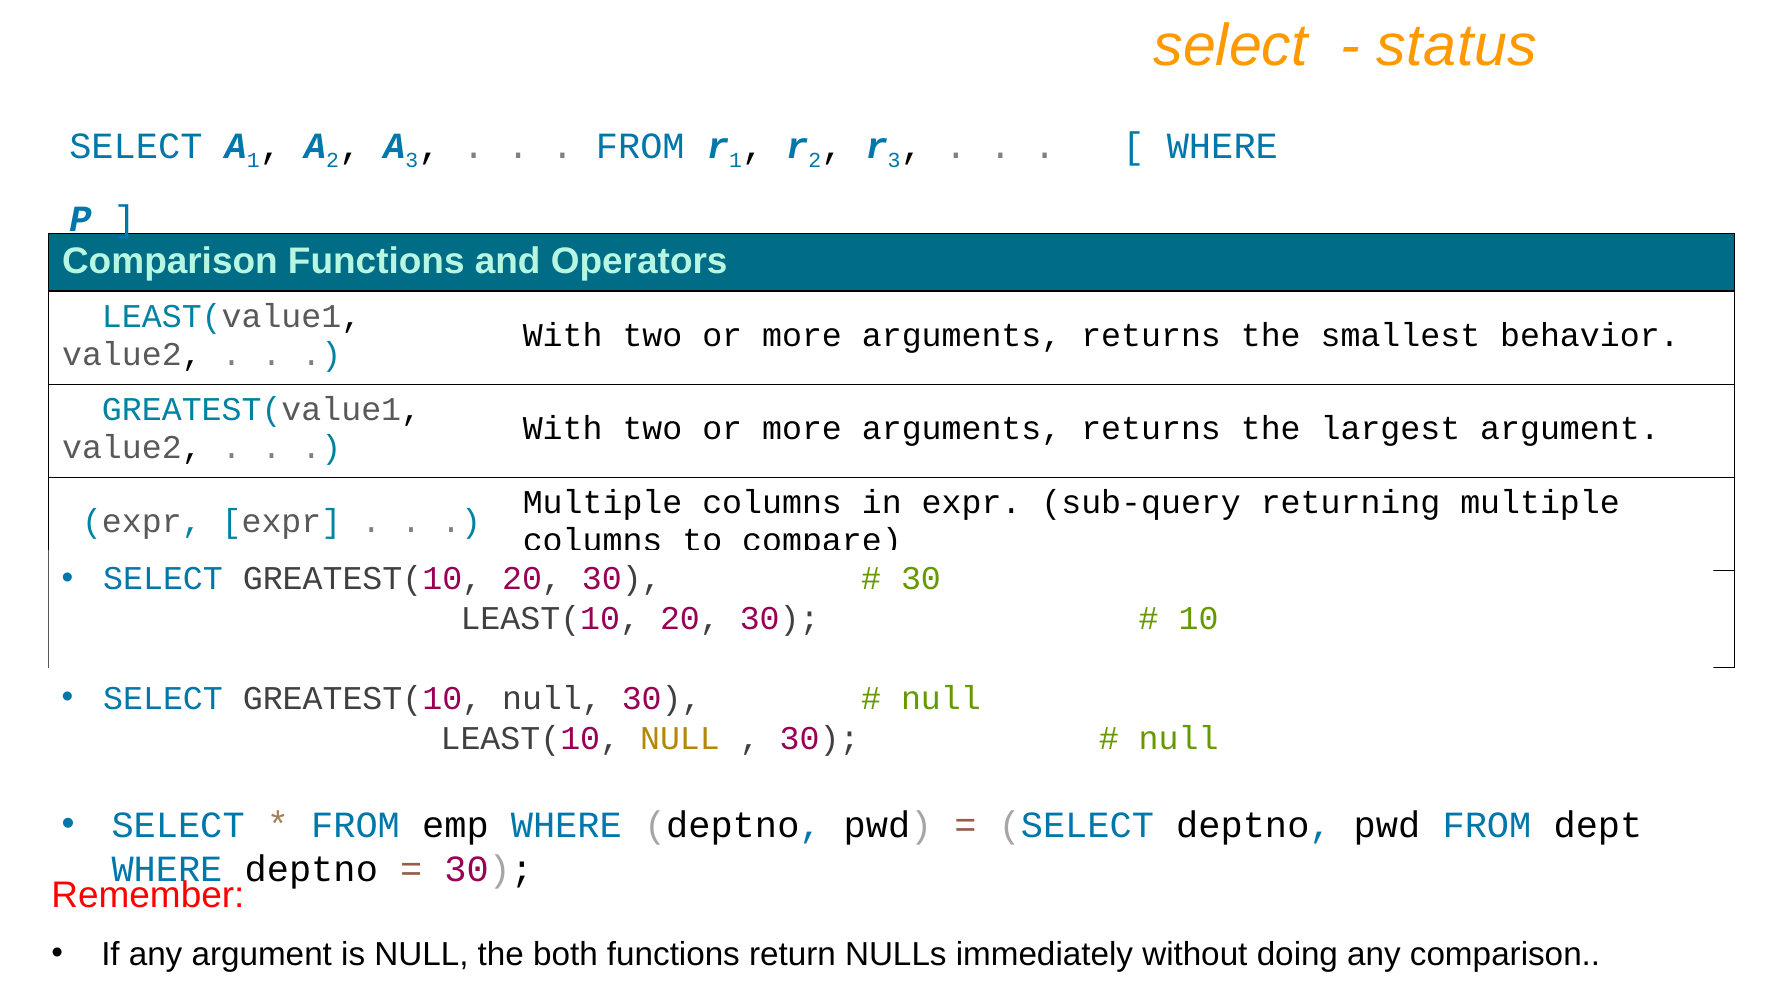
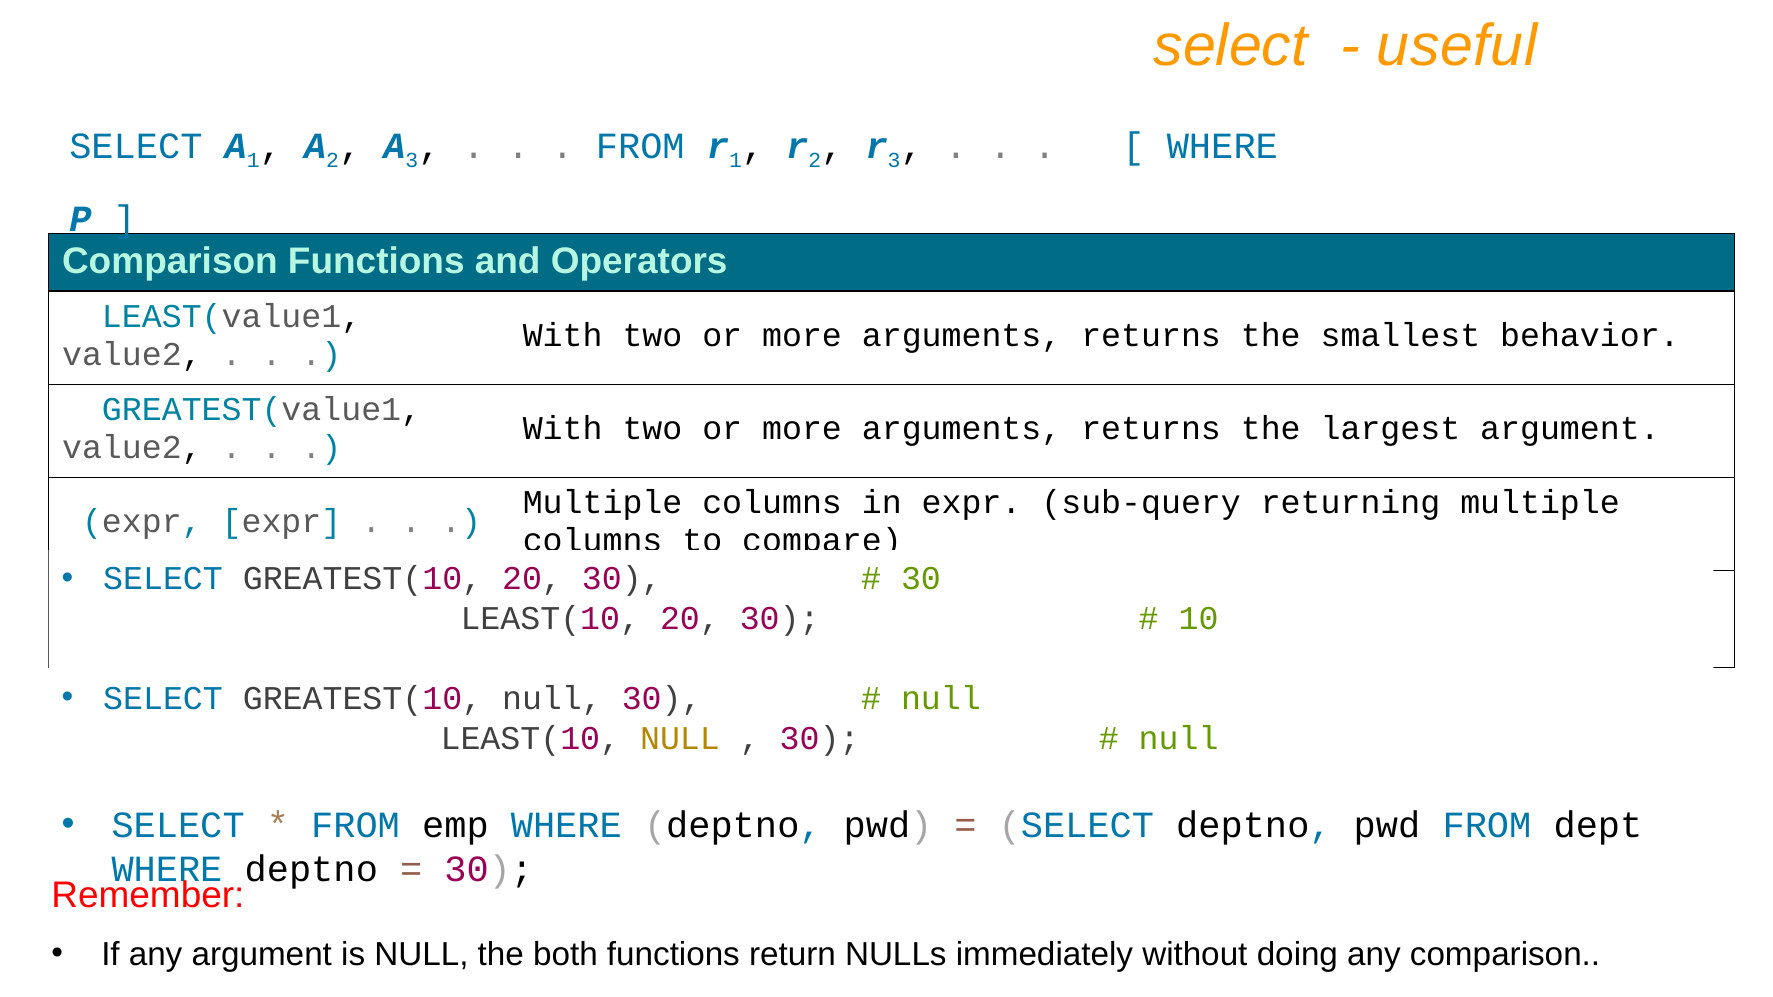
status: status -> useful
